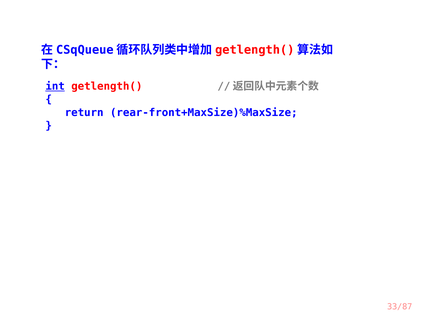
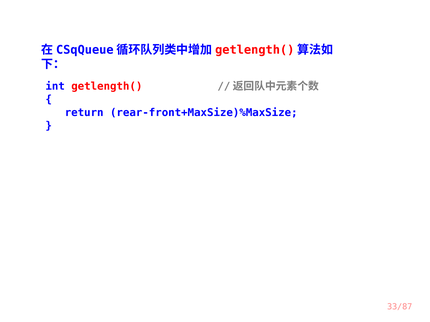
int underline: present -> none
